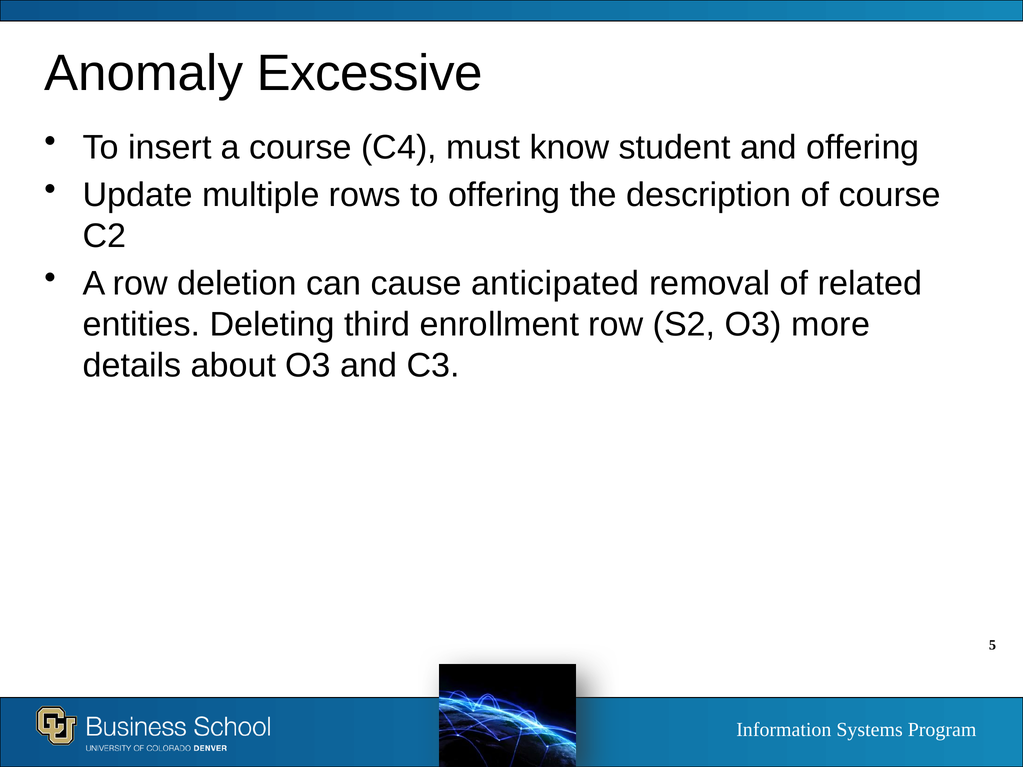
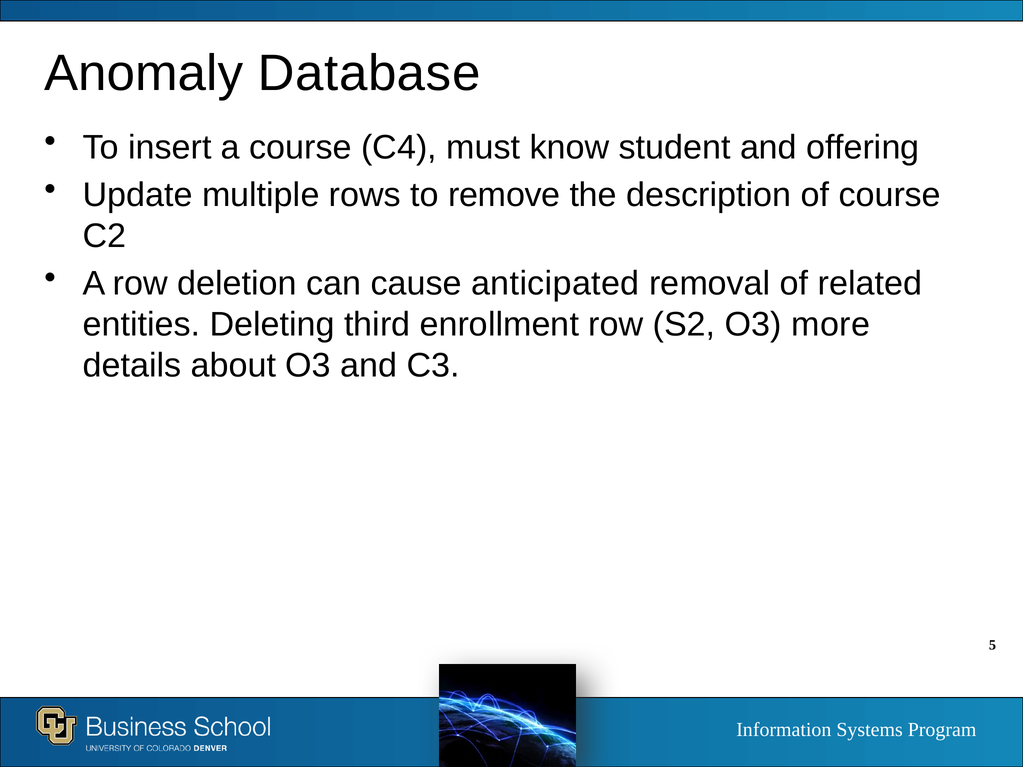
Excessive: Excessive -> Database
to offering: offering -> remove
